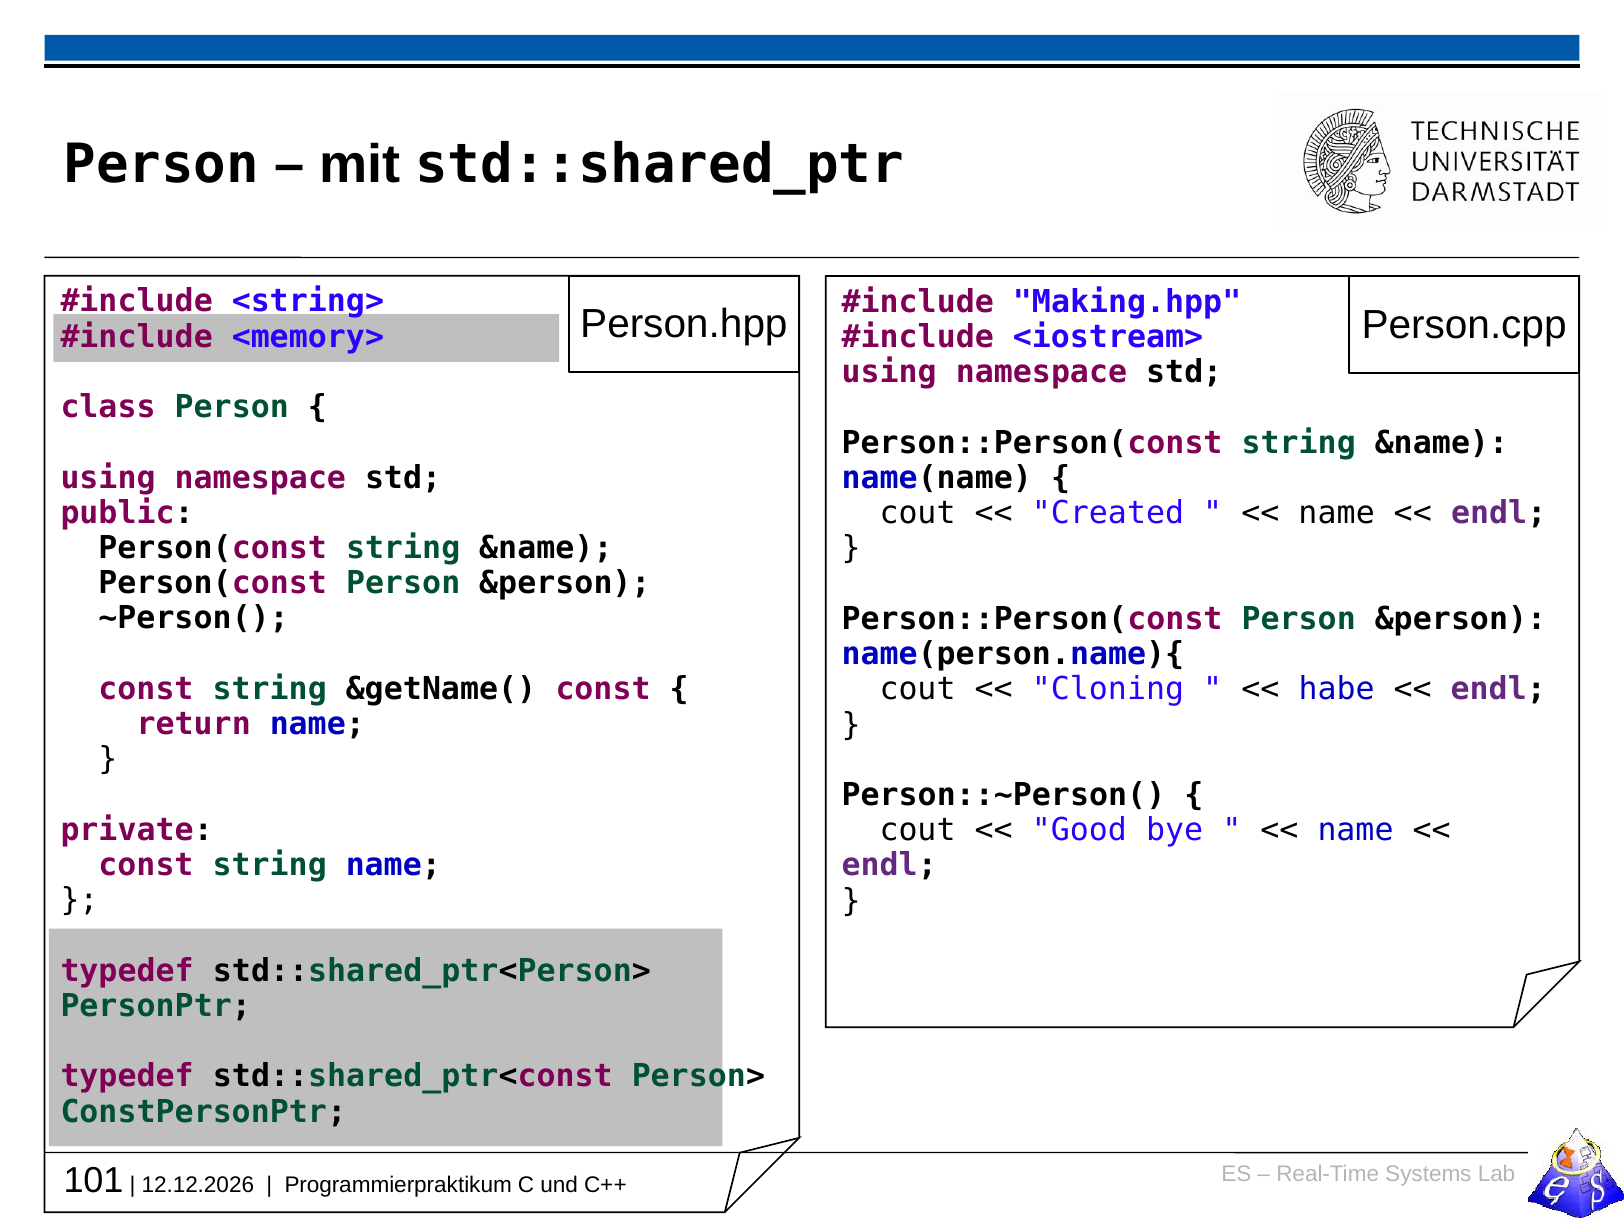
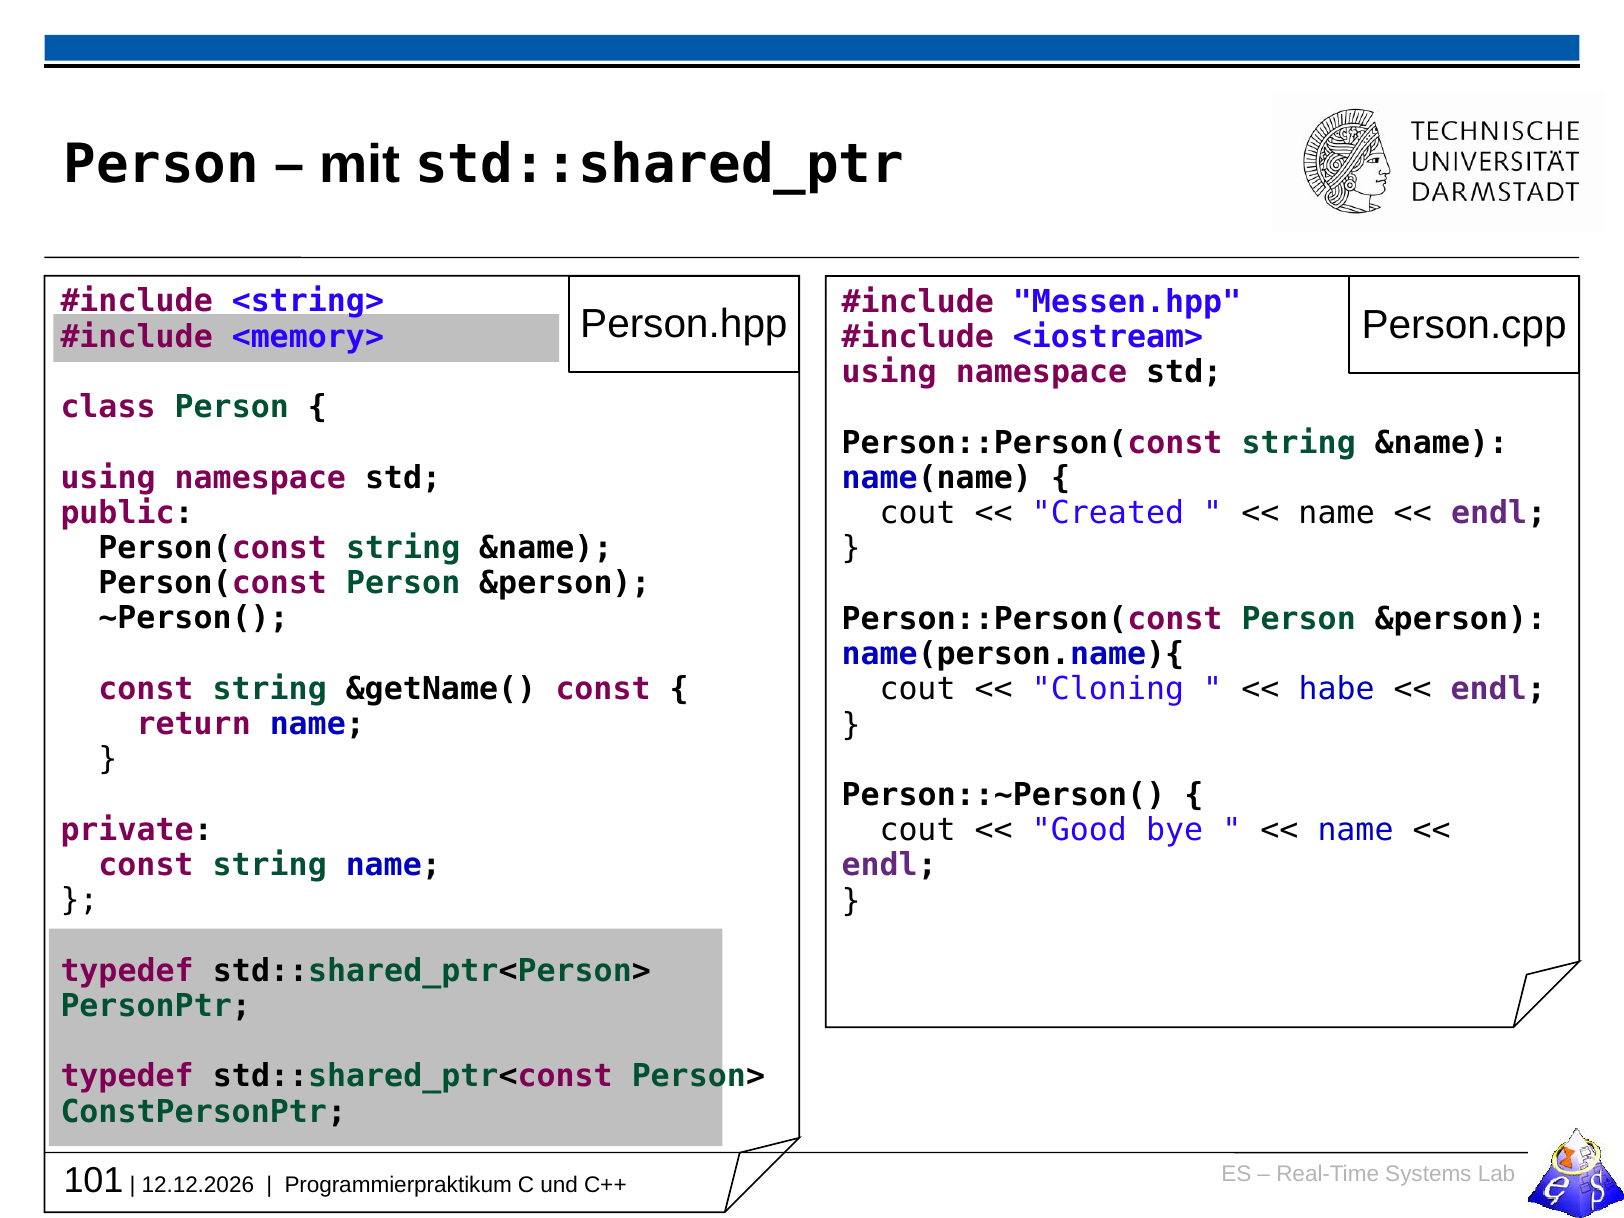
Making.hpp: Making.hpp -> Messen.hpp
